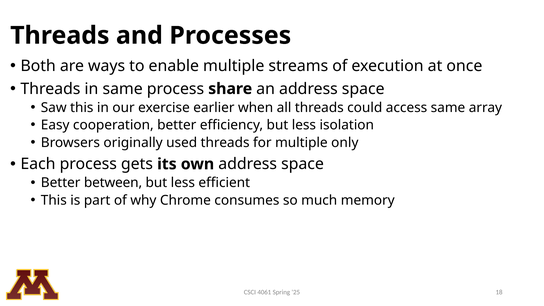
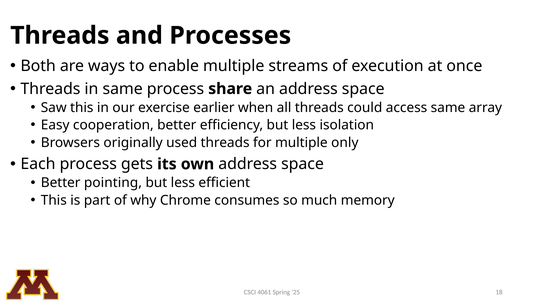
between: between -> pointing
